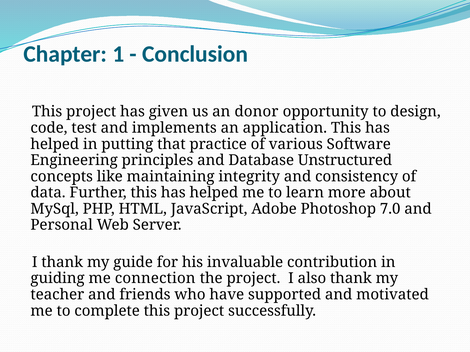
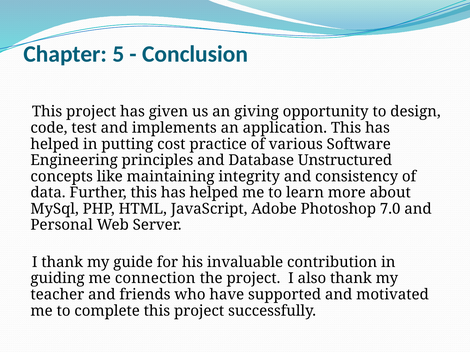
1: 1 -> 5
donor: donor -> giving
that: that -> cost
